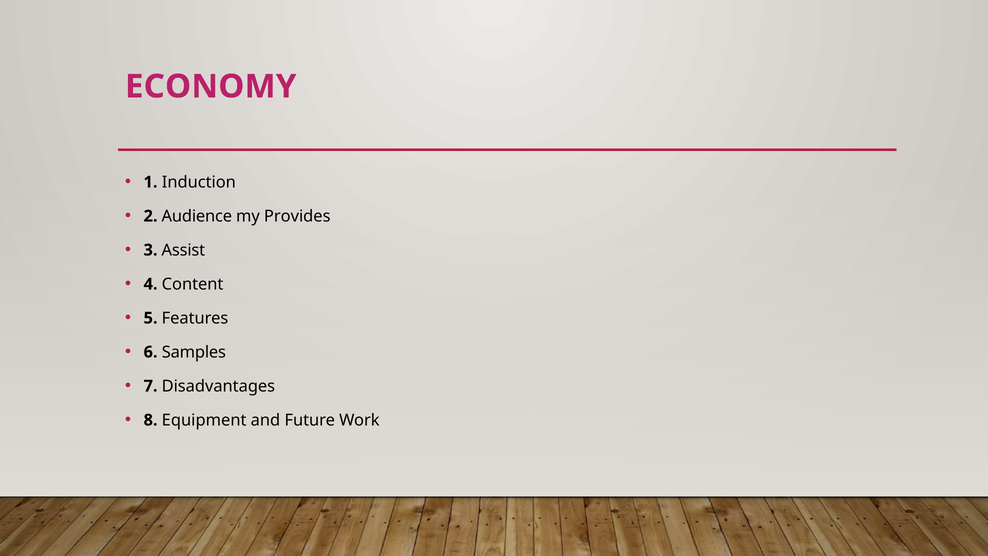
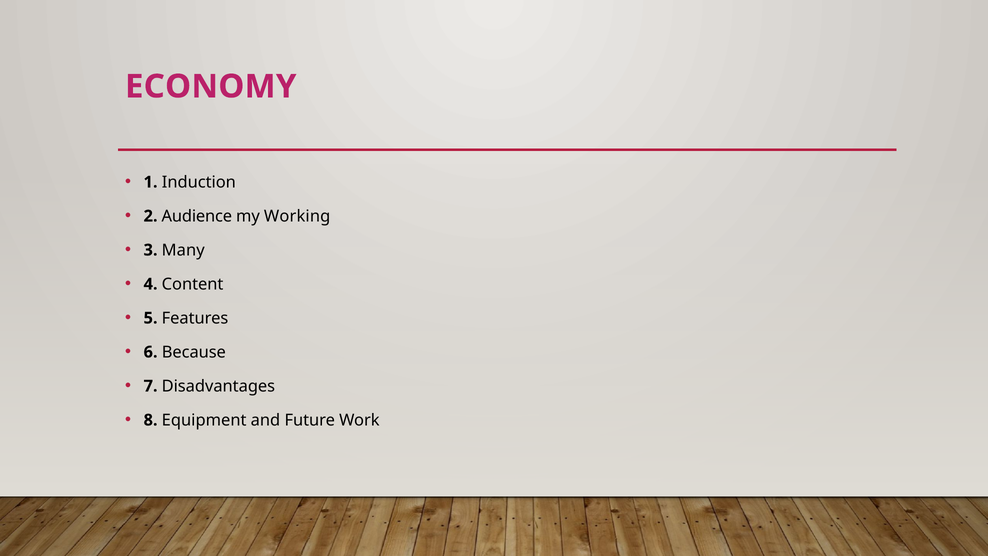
Provides: Provides -> Working
Assist: Assist -> Many
Samples: Samples -> Because
